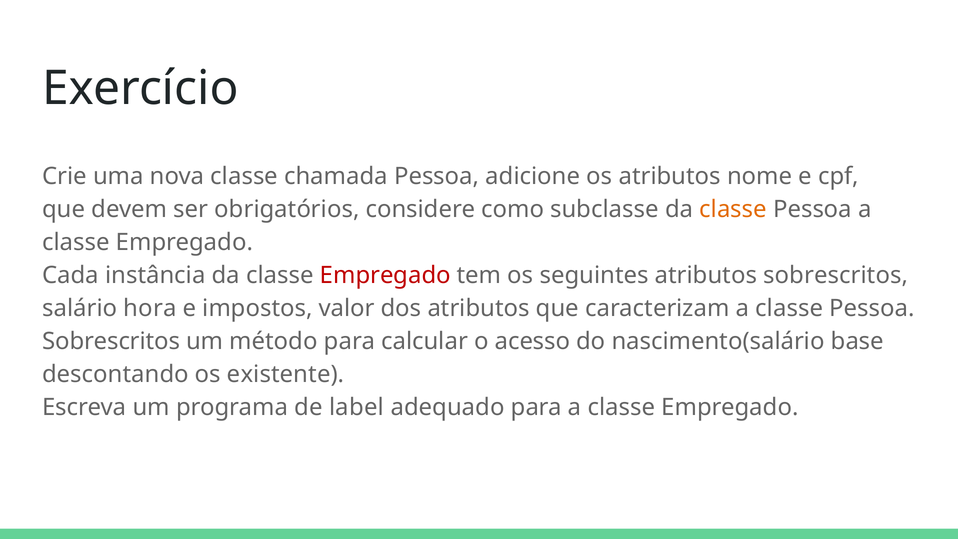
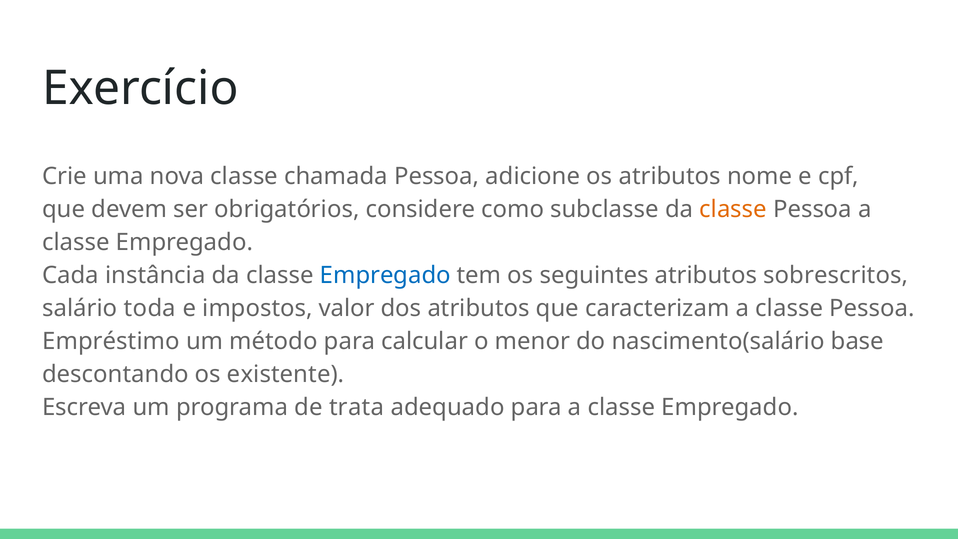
Empregado at (385, 275) colour: red -> blue
hora: hora -> toda
Sobrescritos at (111, 341): Sobrescritos -> Empréstimo
acesso: acesso -> menor
label: label -> trata
